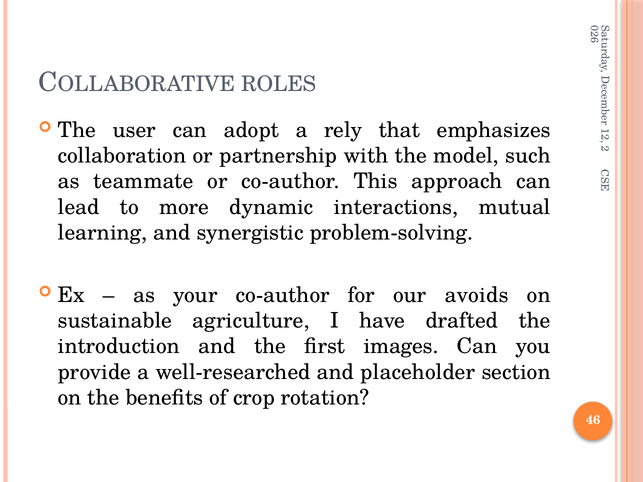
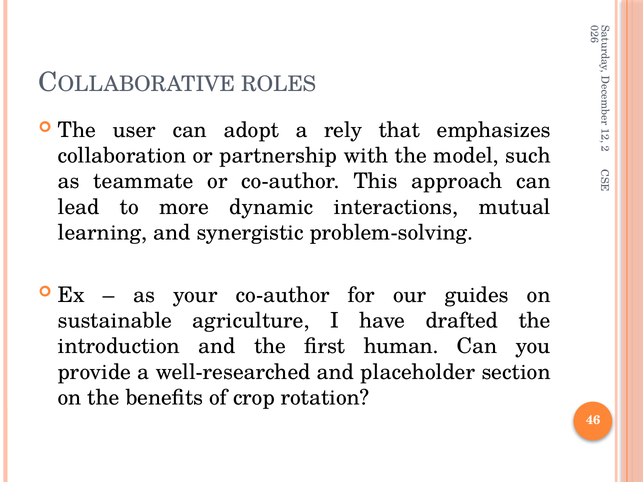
avoids: avoids -> guides
images: images -> human
